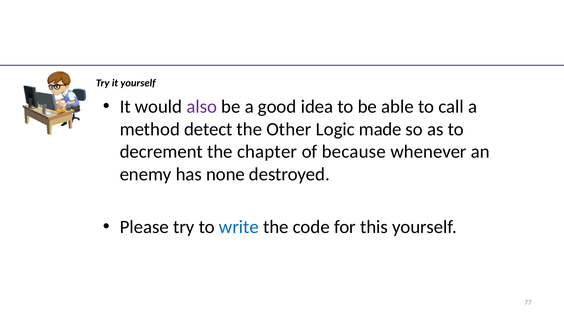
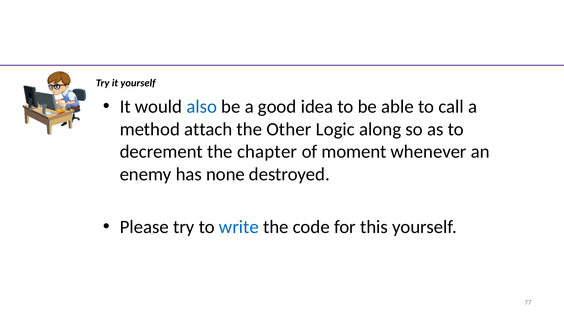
also colour: purple -> blue
detect: detect -> attach
made: made -> along
because: because -> moment
